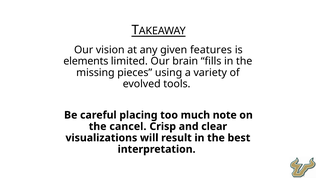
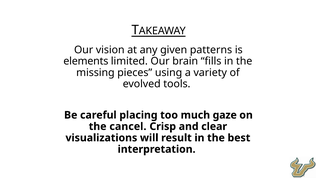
features: features -> patterns
note: note -> gaze
